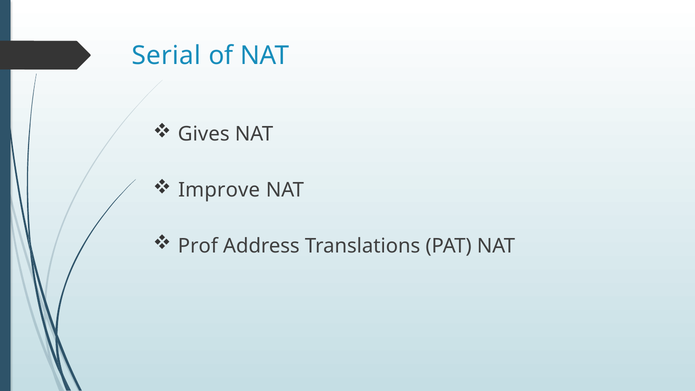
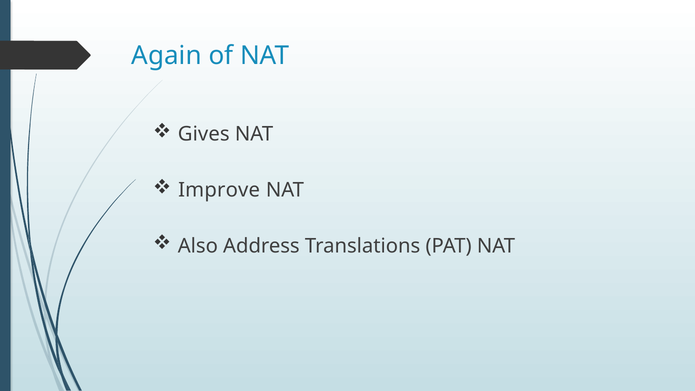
Serial: Serial -> Again
Prof: Prof -> Also
